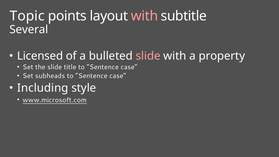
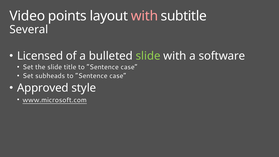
Topic: Topic -> Video
slide at (148, 56) colour: pink -> light green
property: property -> software
Including: Including -> Approved
